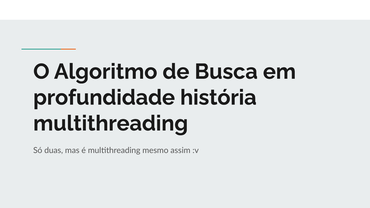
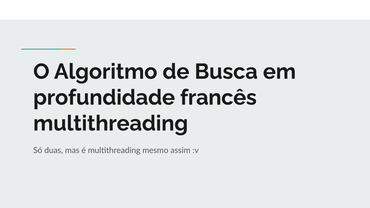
história: história -> francês
